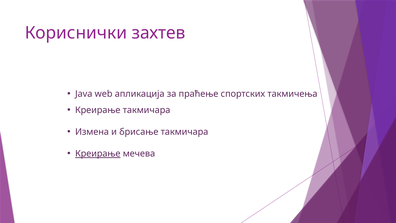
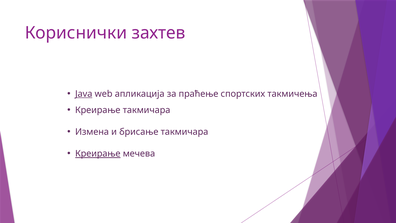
Java underline: none -> present
